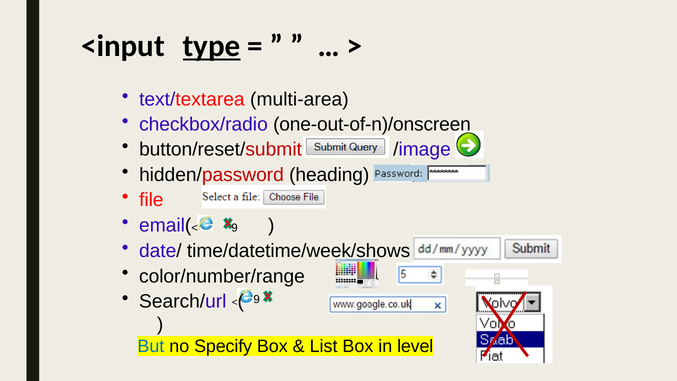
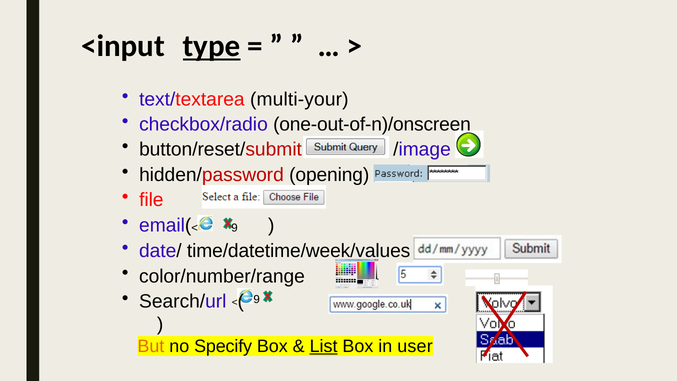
multi-area: multi-area -> multi-your
heading: heading -> opening
time/datetime/week/shows: time/datetime/week/shows -> time/datetime/week/values
But colour: blue -> orange
List underline: none -> present
level: level -> user
